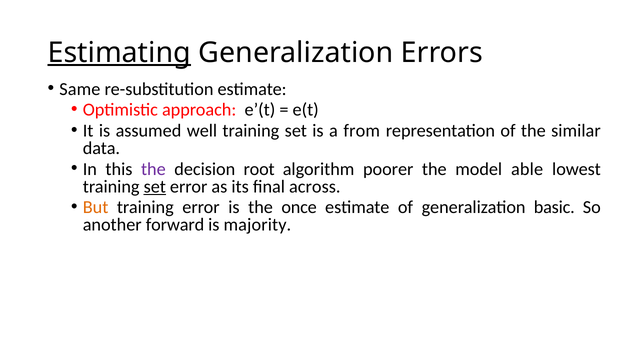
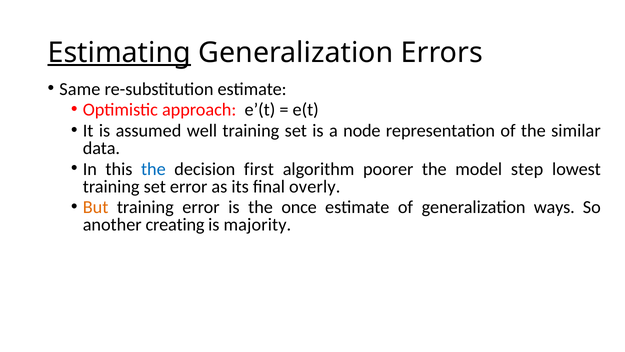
from: from -> node
the at (153, 169) colour: purple -> blue
root: root -> first
able: able -> step
set at (155, 186) underline: present -> none
across: across -> overly
basic: basic -> ways
forward: forward -> creating
